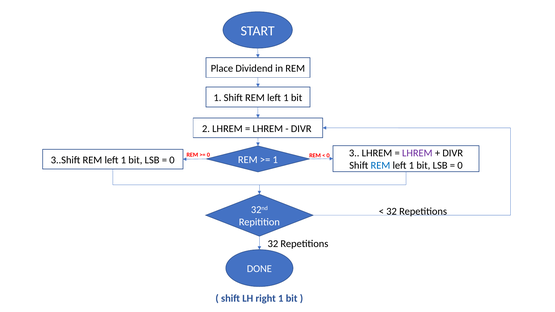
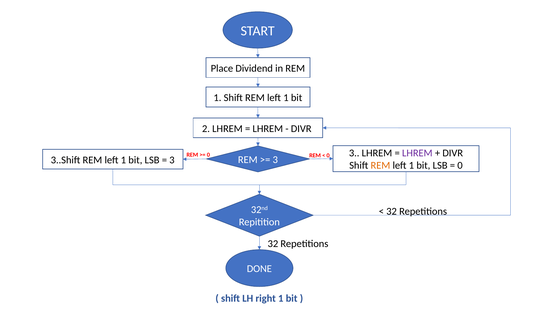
1 at (275, 160): 1 -> 3
0 at (172, 160): 0 -> 3
REM at (380, 166) colour: blue -> orange
